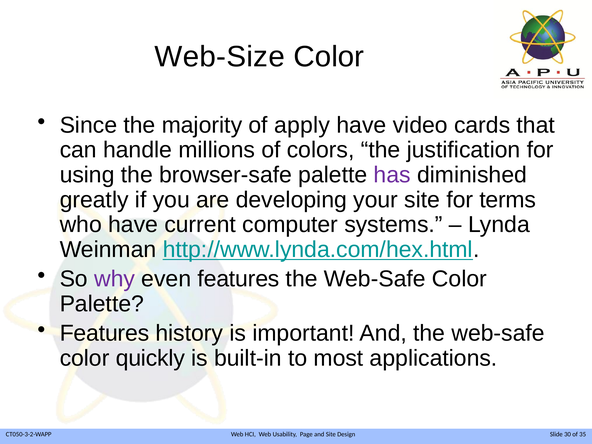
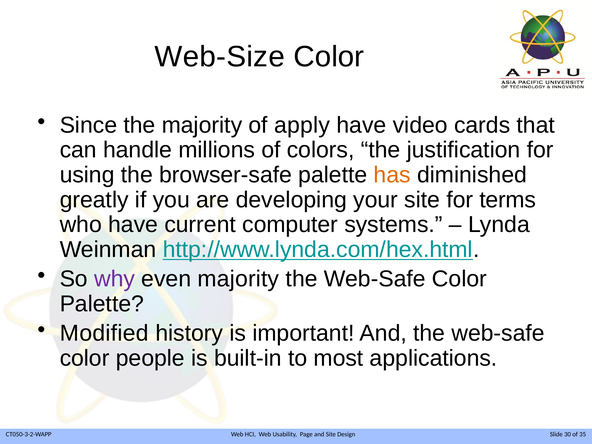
has colour: purple -> orange
even features: features -> majority
Features at (104, 333): Features -> Modified
quickly: quickly -> people
